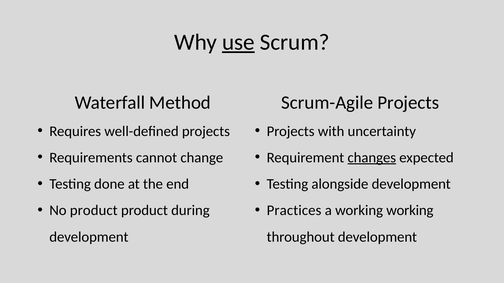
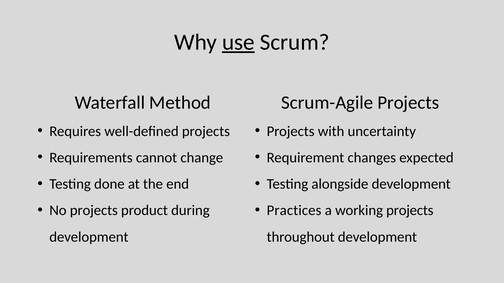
changes underline: present -> none
No product: product -> projects
working working: working -> projects
